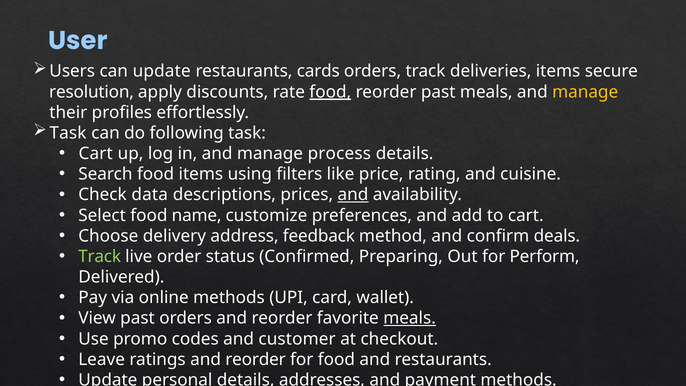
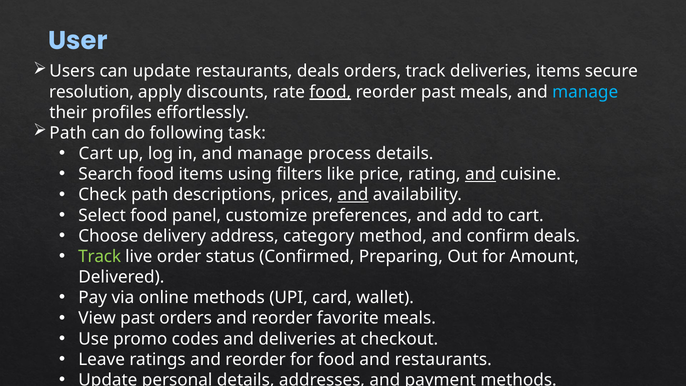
restaurants cards: cards -> deals
manage at (585, 92) colour: yellow -> light blue
Task at (68, 133): Task -> Path
and at (480, 174) underline: none -> present
Check data: data -> path
name: name -> panel
feedback: feedback -> category
Perform: Perform -> Amount
meals at (410, 318) underline: present -> none
and customer: customer -> deliveries
